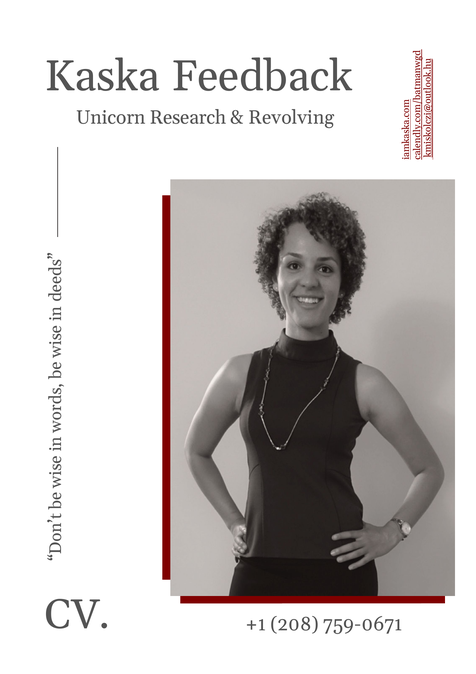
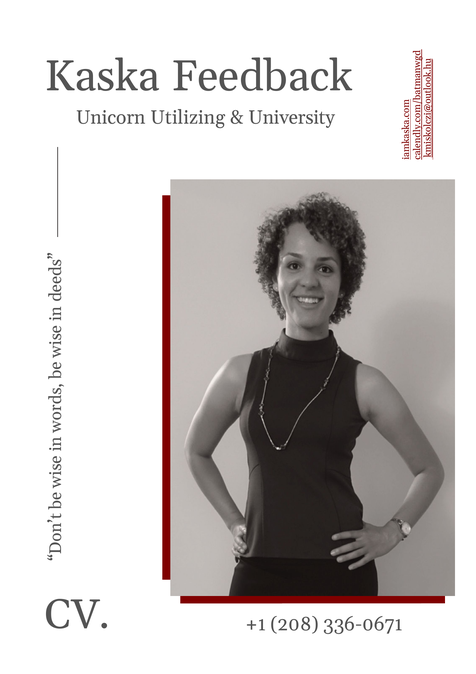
Research: Research -> Utilizing
Revolving: Revolving -> University
759-0671: 759-0671 -> 336-0671
